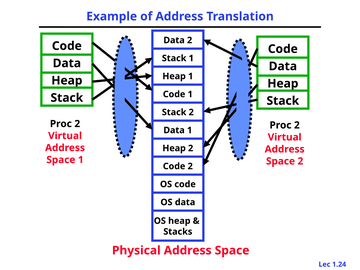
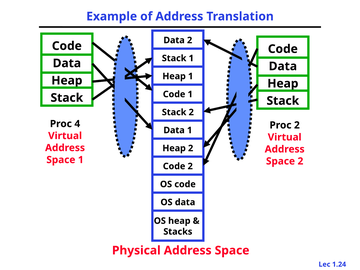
2 at (77, 124): 2 -> 4
